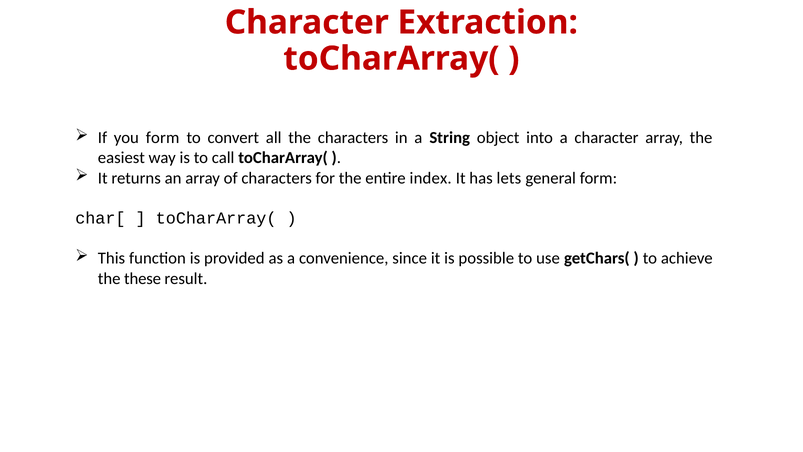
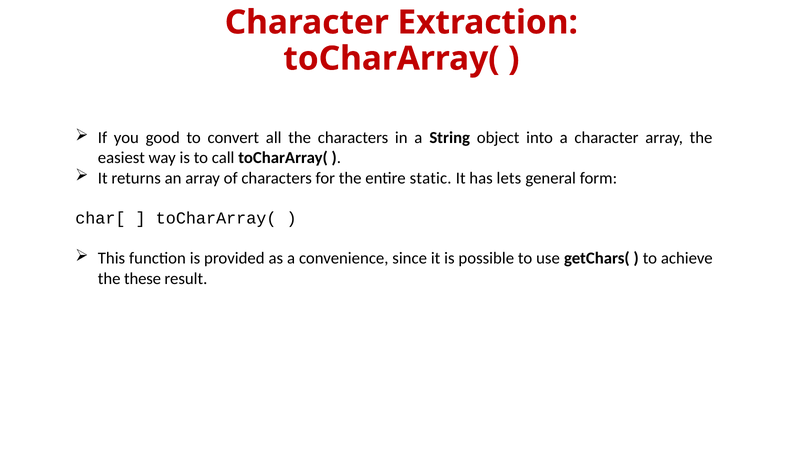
you form: form -> good
index: index -> static
